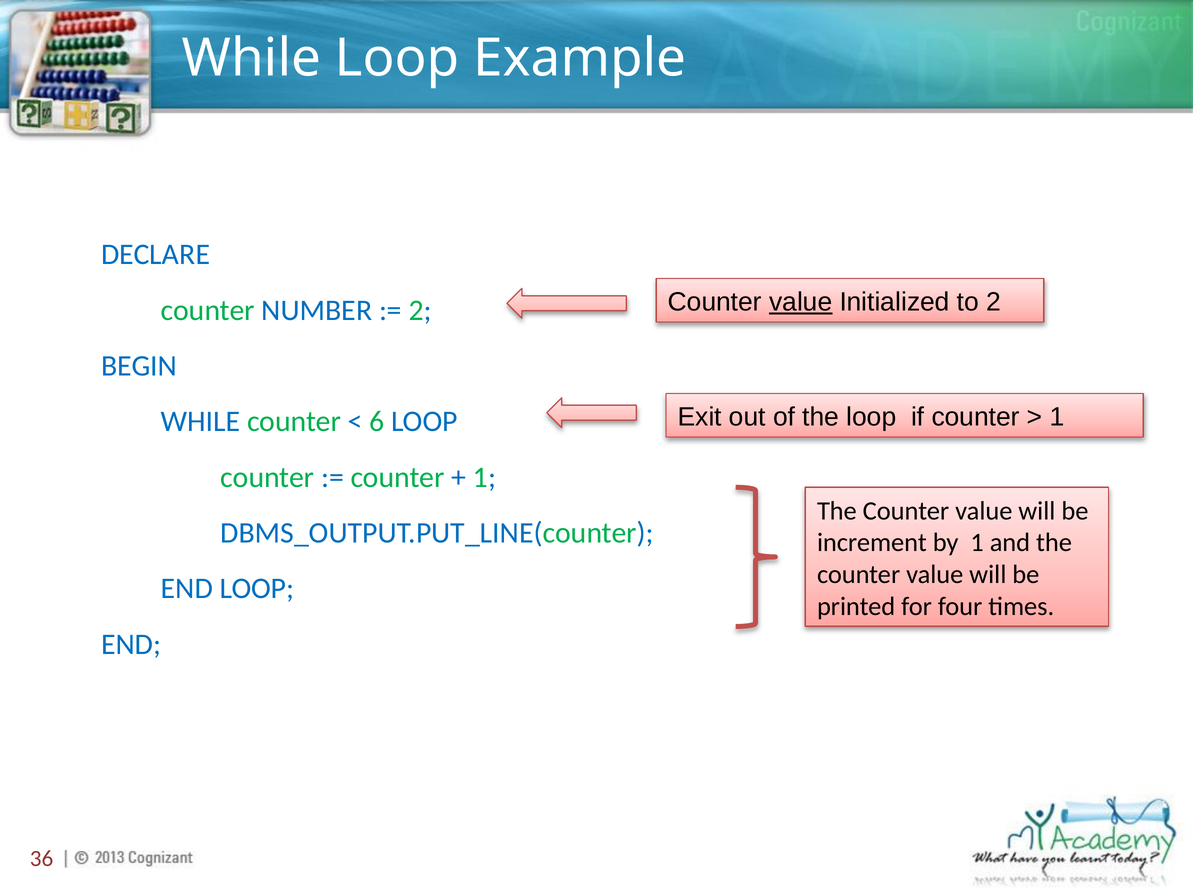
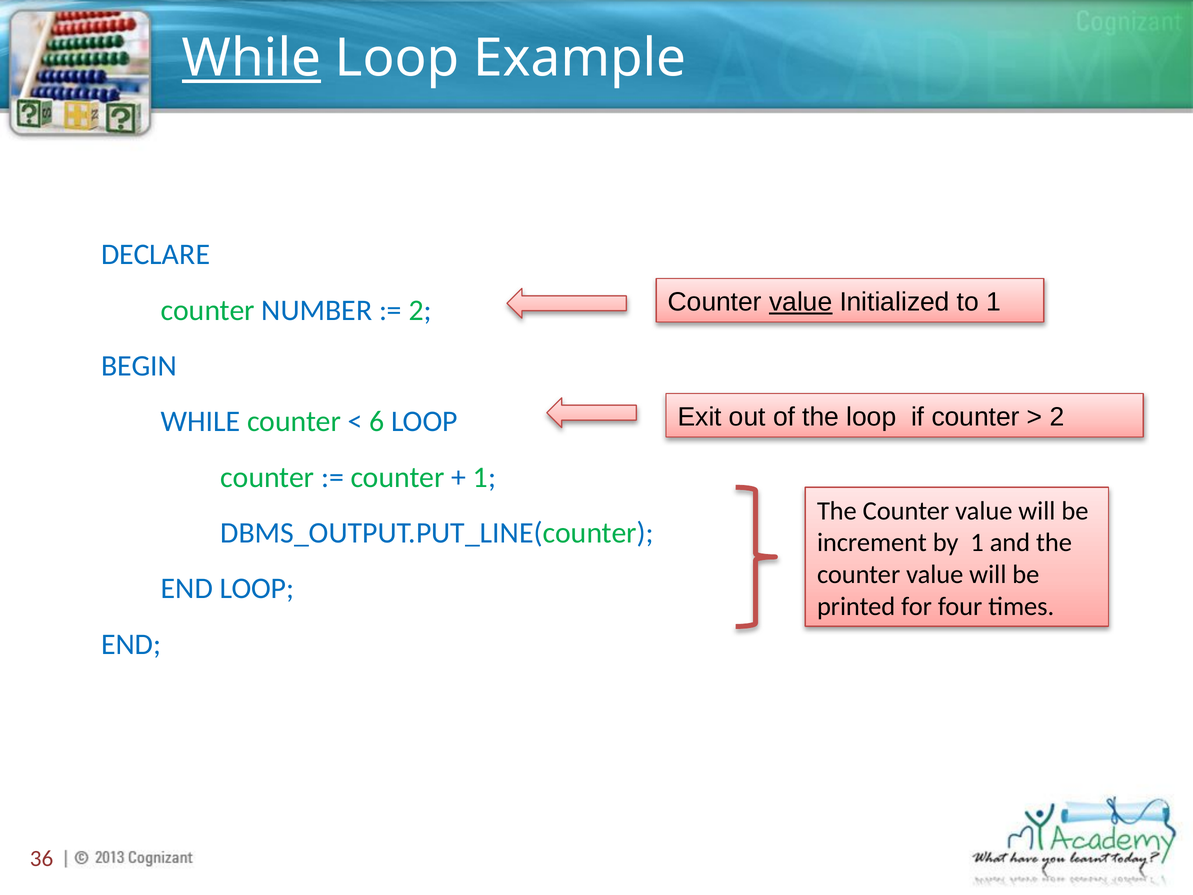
While at (251, 58) underline: none -> present
to 2: 2 -> 1
1 at (1057, 417): 1 -> 2
